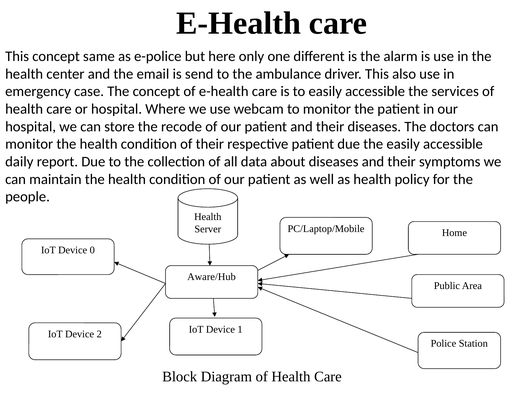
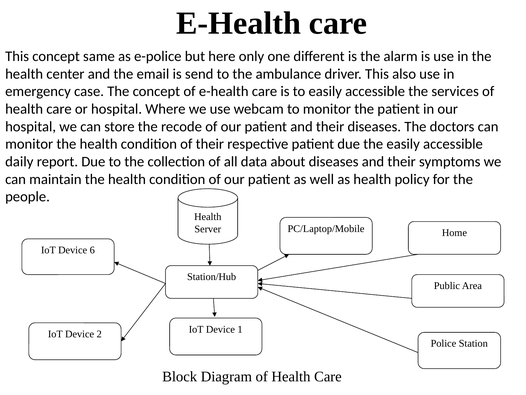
0: 0 -> 6
Aware/Hub: Aware/Hub -> Station/Hub
